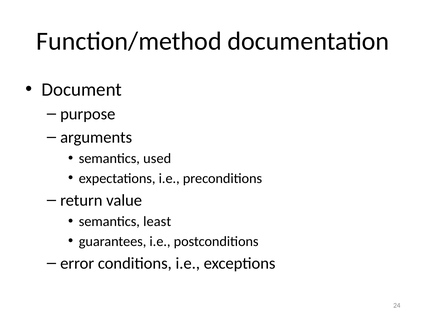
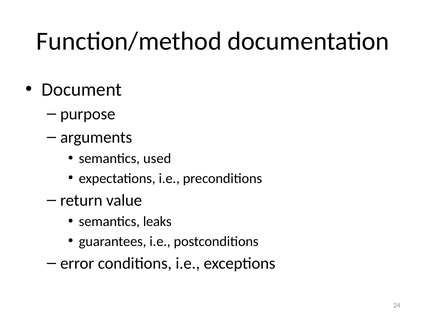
least: least -> leaks
